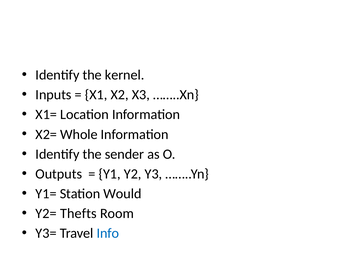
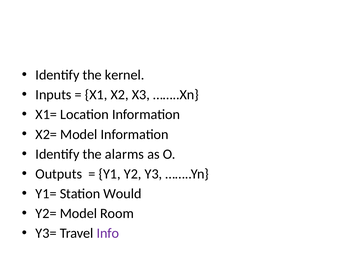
X2= Whole: Whole -> Model
sender: sender -> alarms
Y2= Thefts: Thefts -> Model
Info colour: blue -> purple
